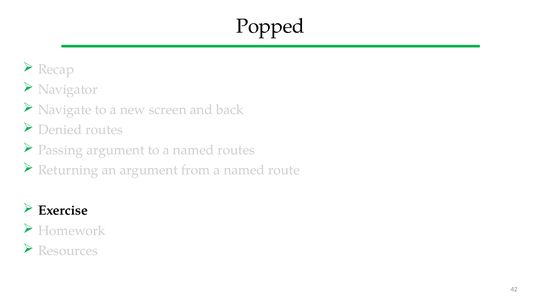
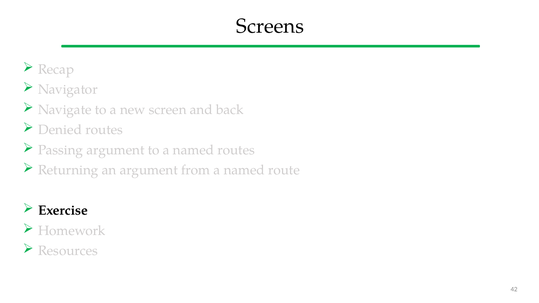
Popped: Popped -> Screens
